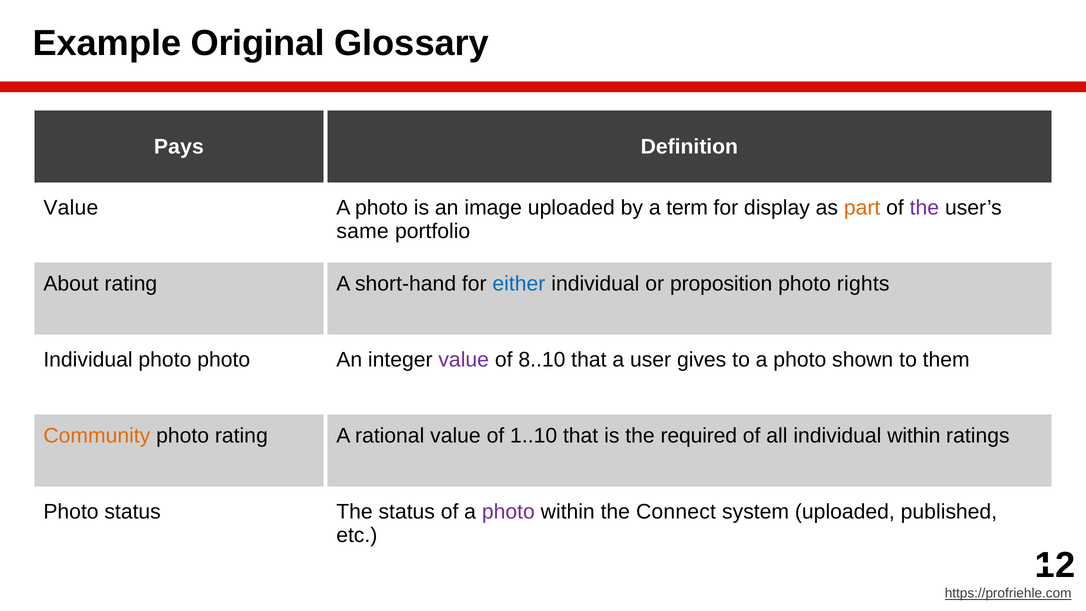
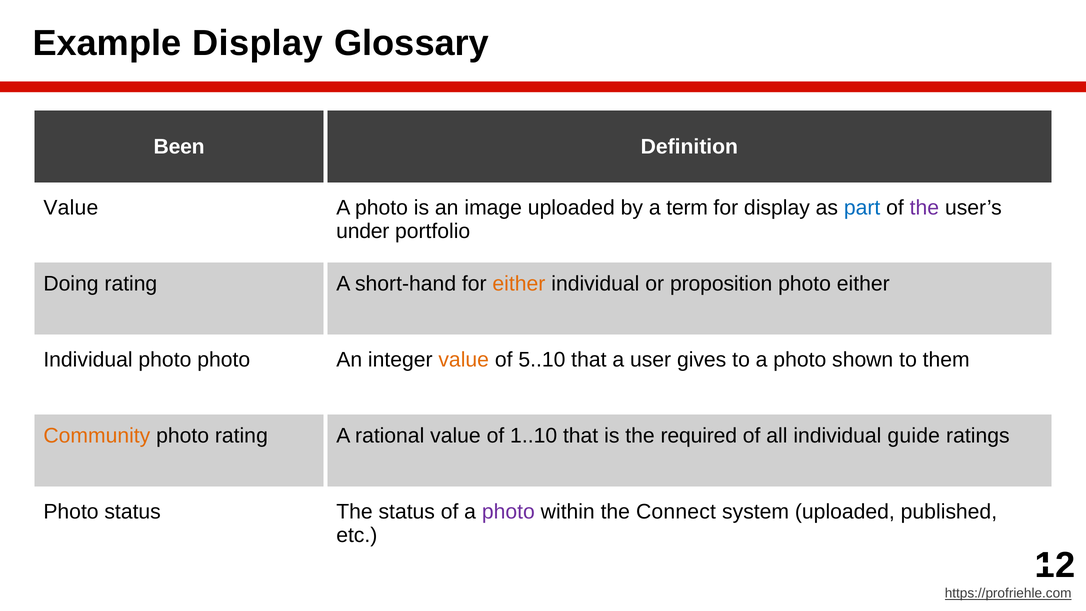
Example Original: Original -> Display
Pays: Pays -> Been
part colour: orange -> blue
same: same -> under
About: About -> Doing
either at (519, 284) colour: blue -> orange
photo rights: rights -> either
value at (464, 360) colour: purple -> orange
8..10: 8..10 -> 5..10
individual within: within -> guide
